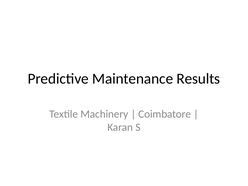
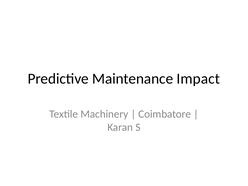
Results: Results -> Impact
